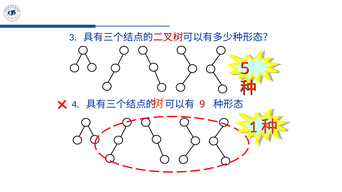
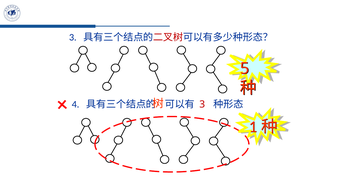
9 at (202, 105): 9 -> 3
